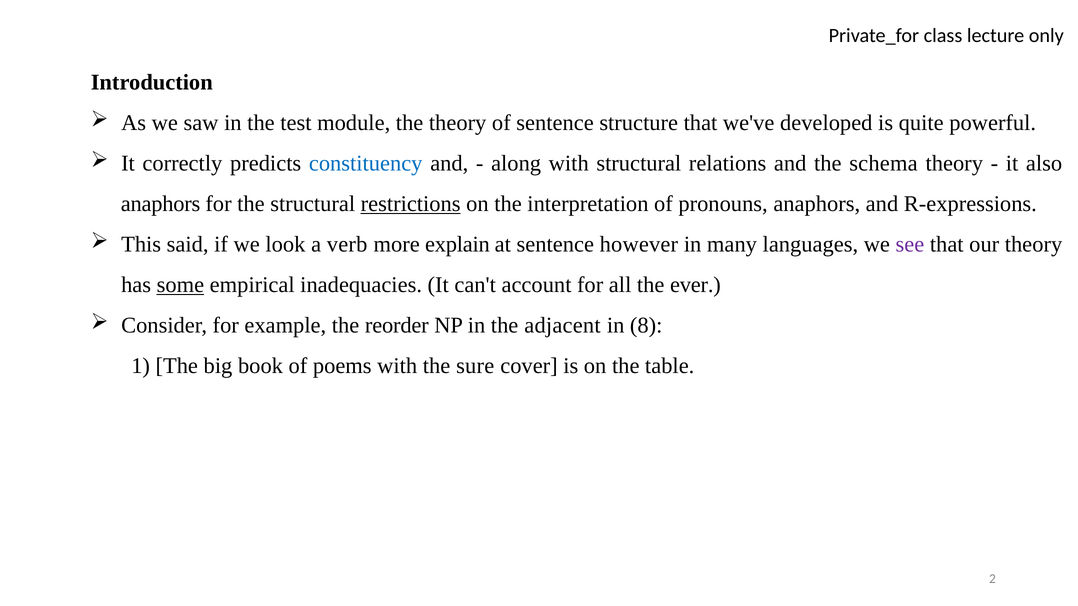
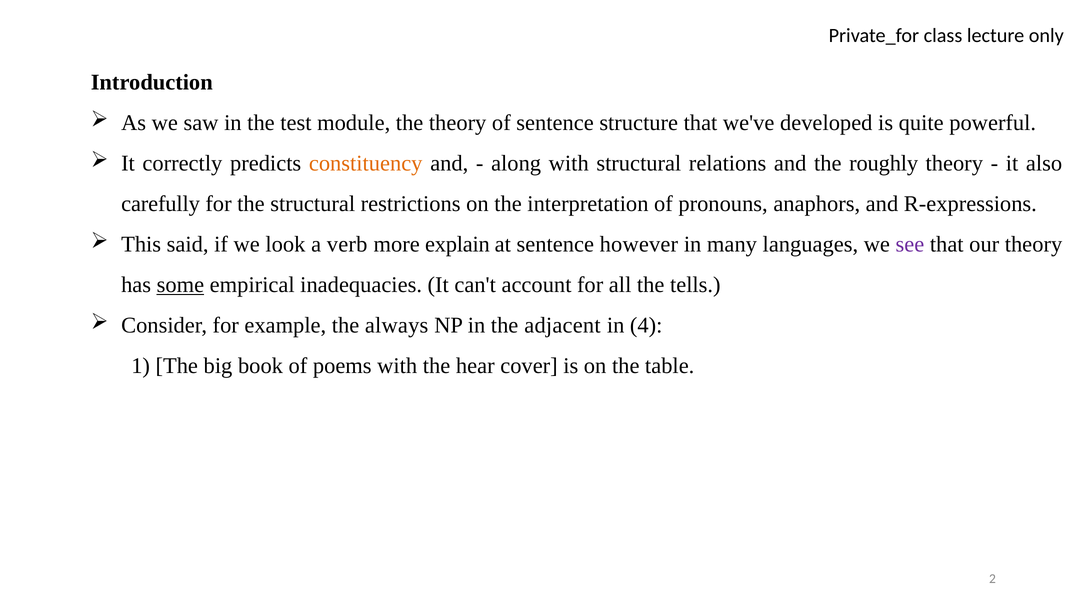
constituency colour: blue -> orange
schema: schema -> roughly
anaphors at (161, 204): anaphors -> carefully
restrictions underline: present -> none
ever: ever -> tells
reorder: reorder -> always
8: 8 -> 4
sure: sure -> hear
